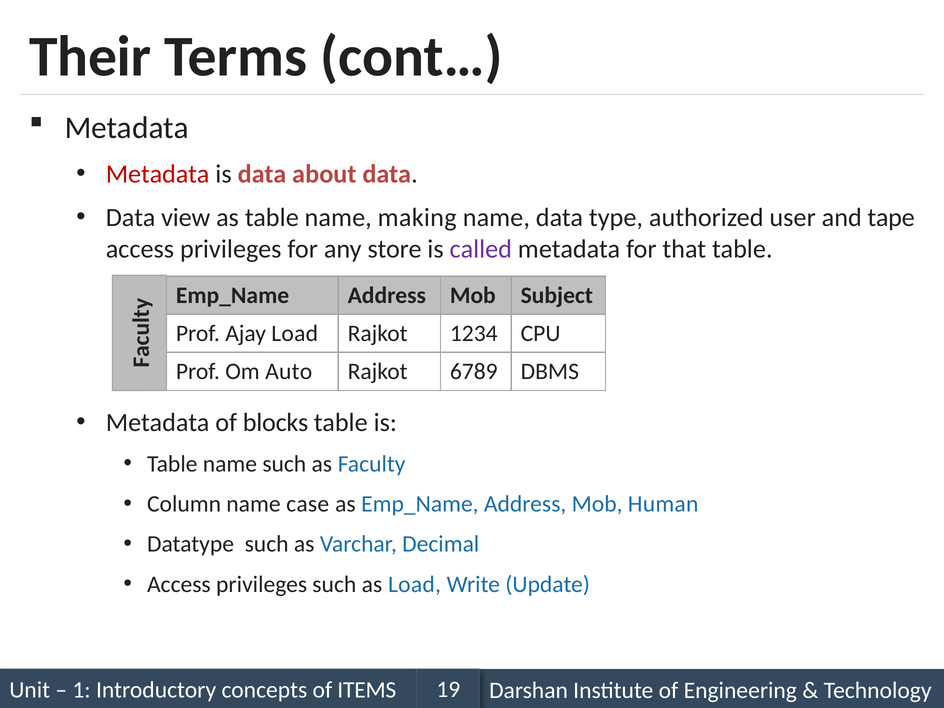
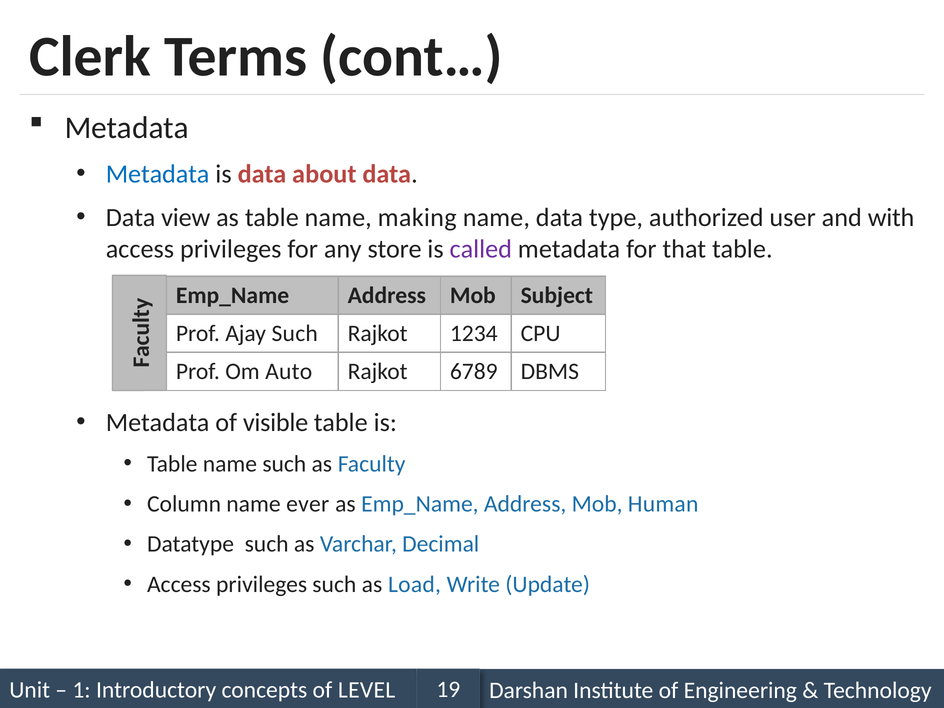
Their: Their -> Clerk
Metadata at (158, 174) colour: red -> blue
tape: tape -> with
Ajay Load: Load -> Such
blocks: blocks -> visible
case: case -> ever
ITEMS: ITEMS -> LEVEL
